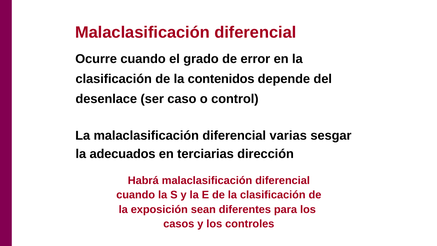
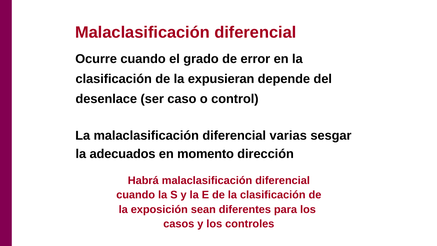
contenidos: contenidos -> expusieran
terciarias: terciarias -> momento
